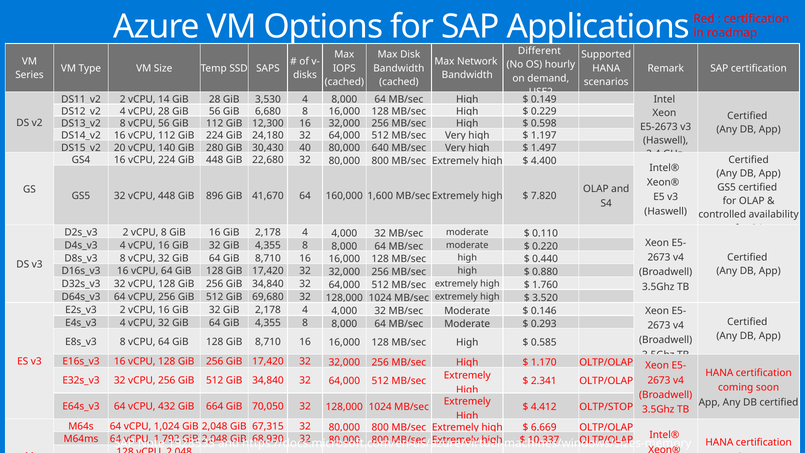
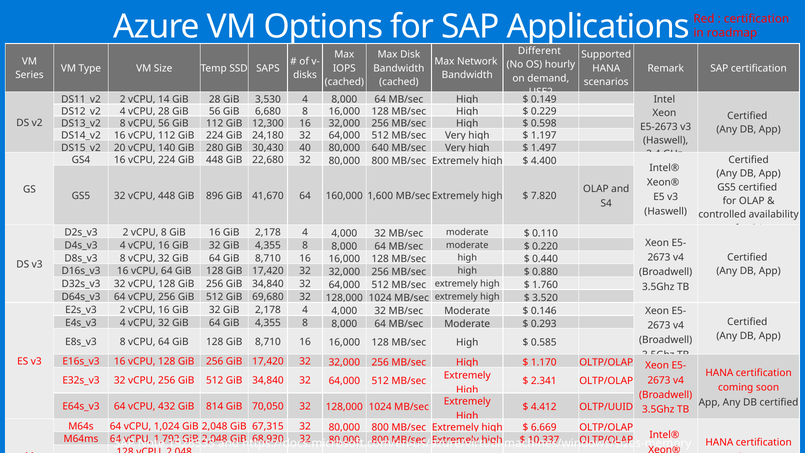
664: 664 -> 814
OLTP/STOP: OLTP/STOP -> OLTP/UUID
